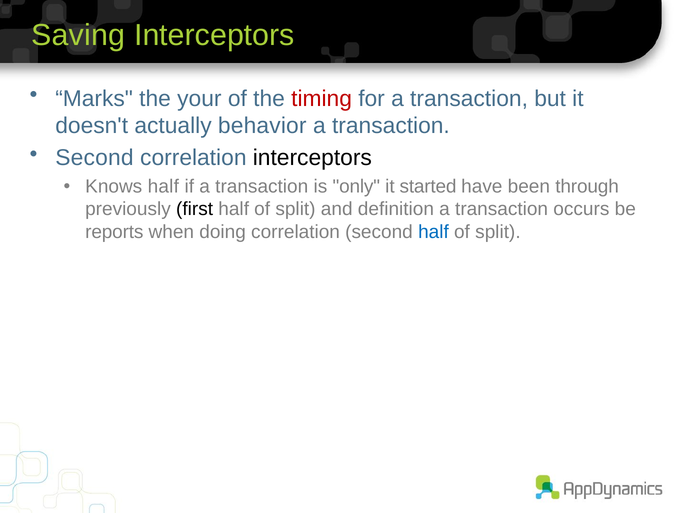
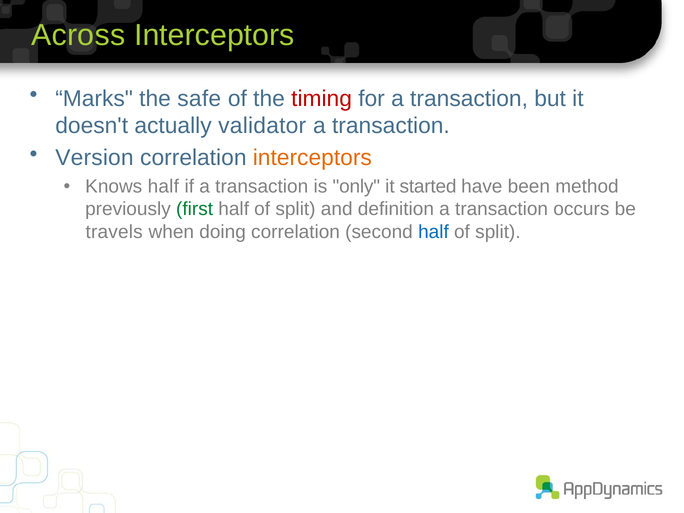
Saving: Saving -> Across
your: your -> safe
behavior: behavior -> validator
Second at (94, 158): Second -> Version
interceptors at (312, 158) colour: black -> orange
through: through -> method
first colour: black -> green
reports: reports -> travels
